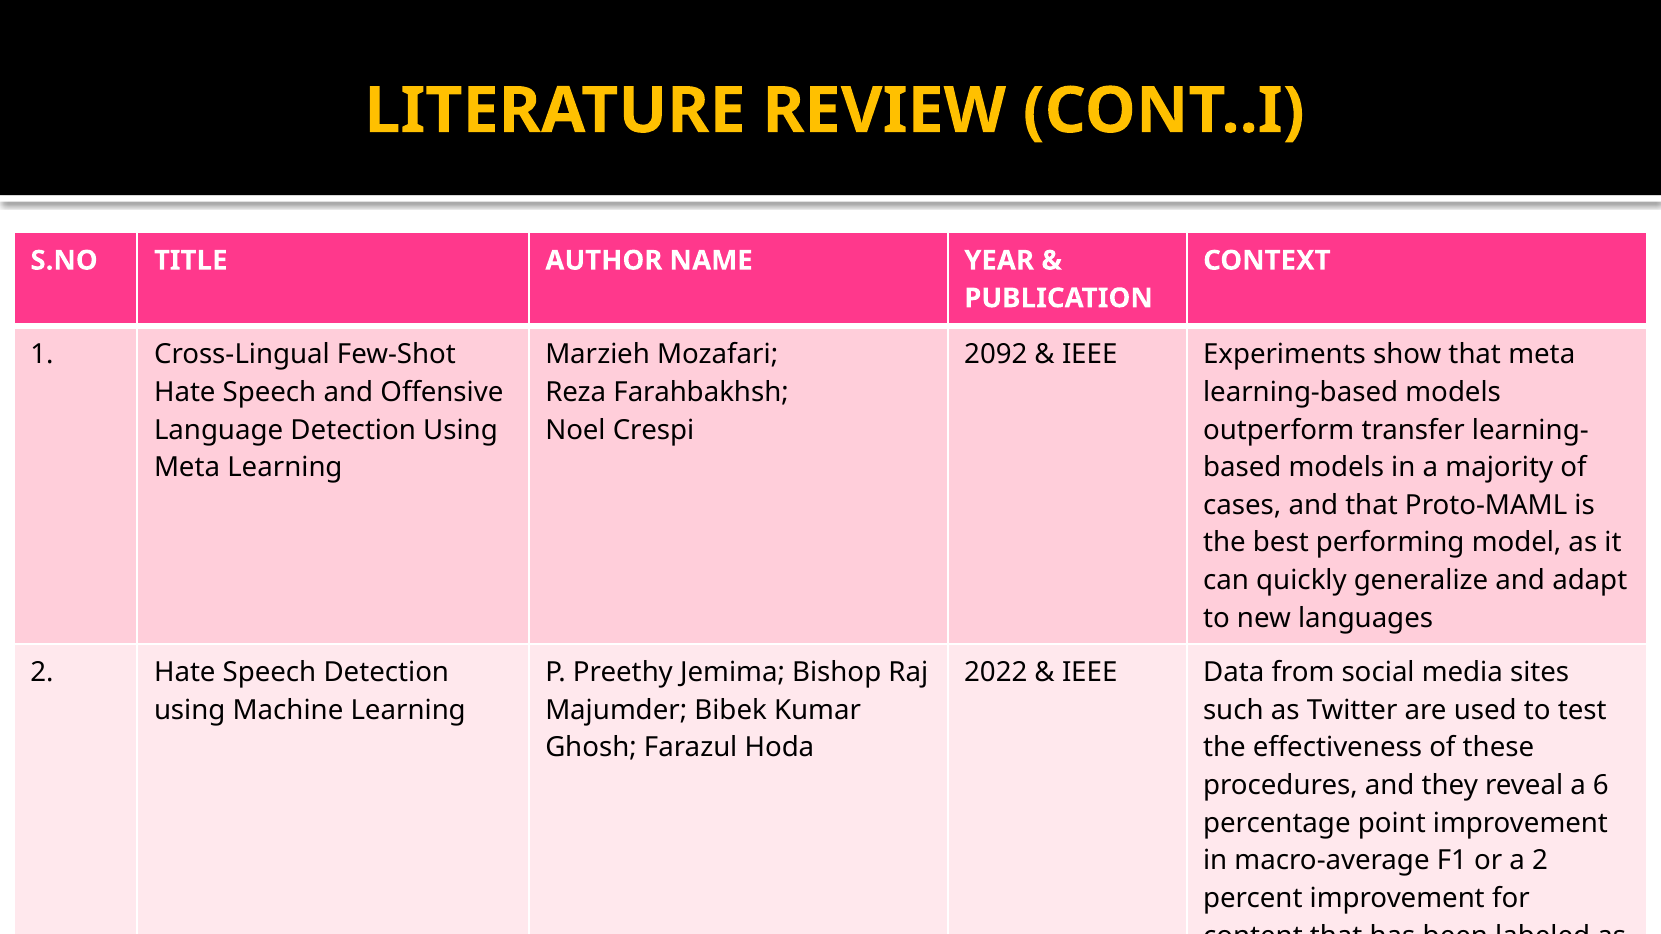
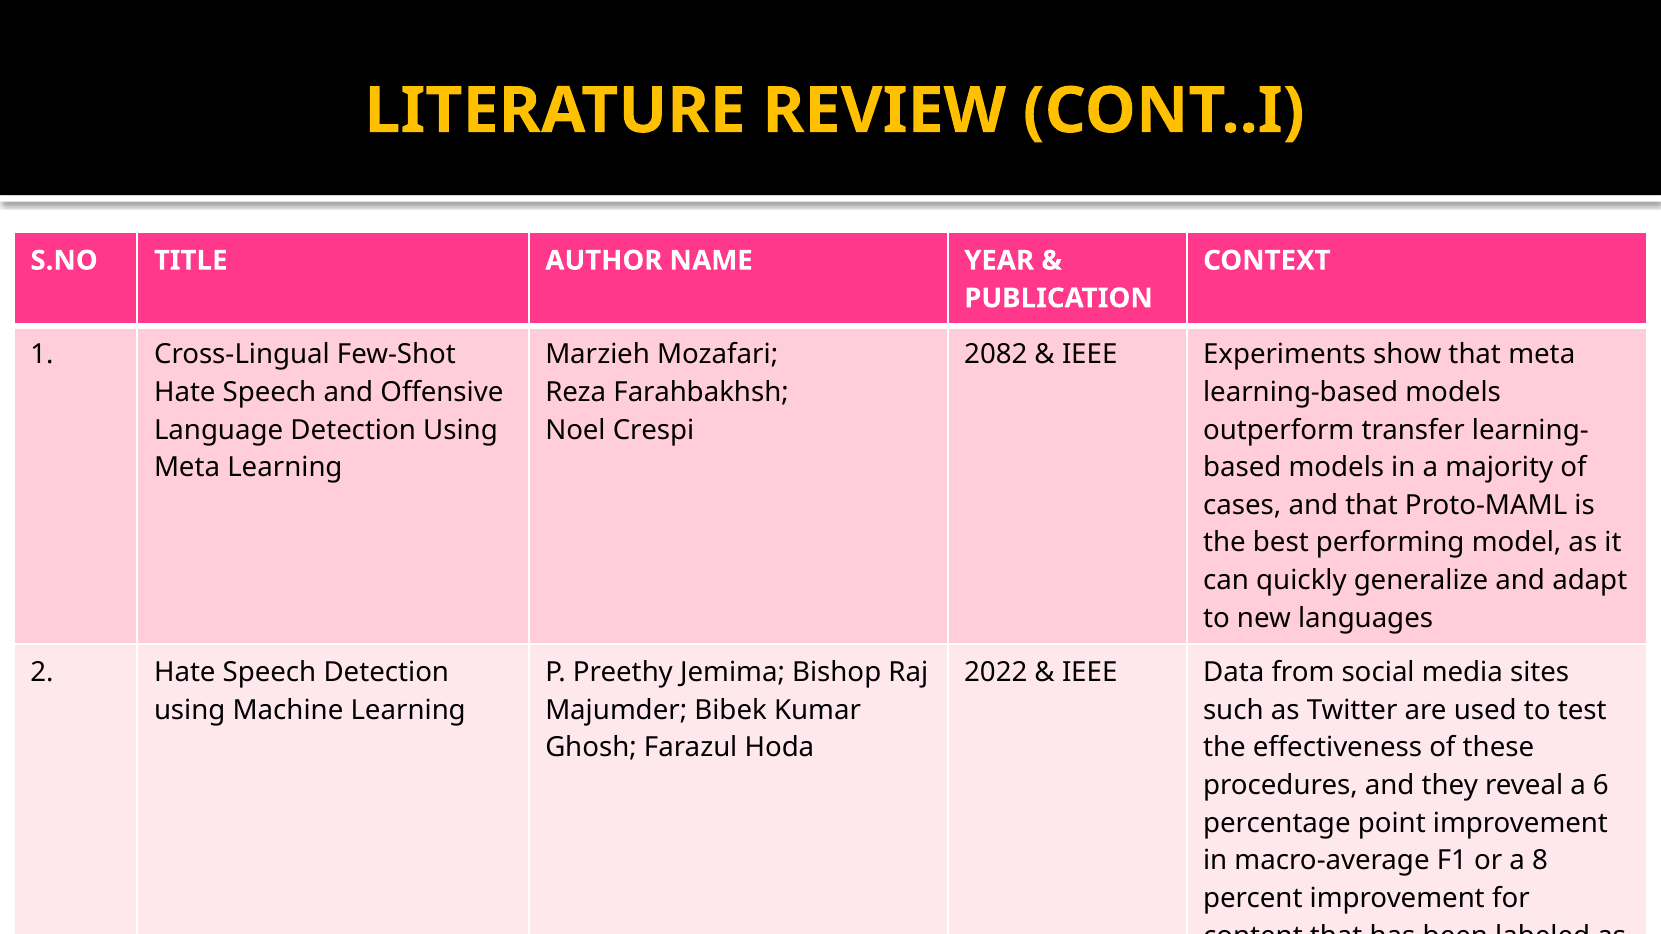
2092: 2092 -> 2082
a 2: 2 -> 8
